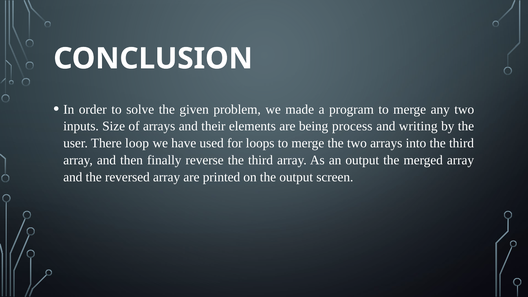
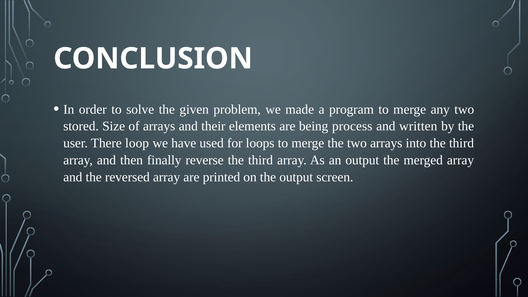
inputs: inputs -> stored
writing: writing -> written
